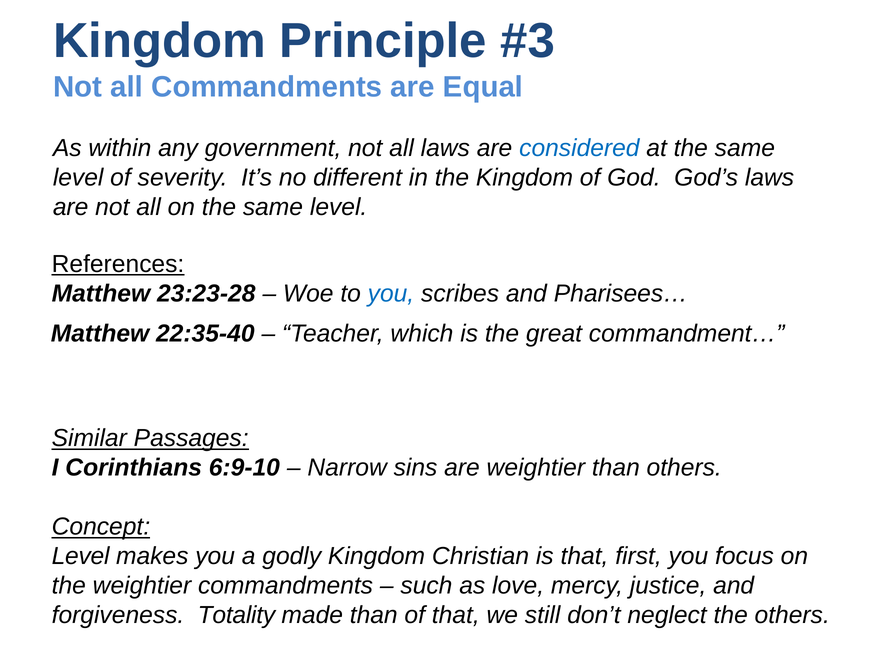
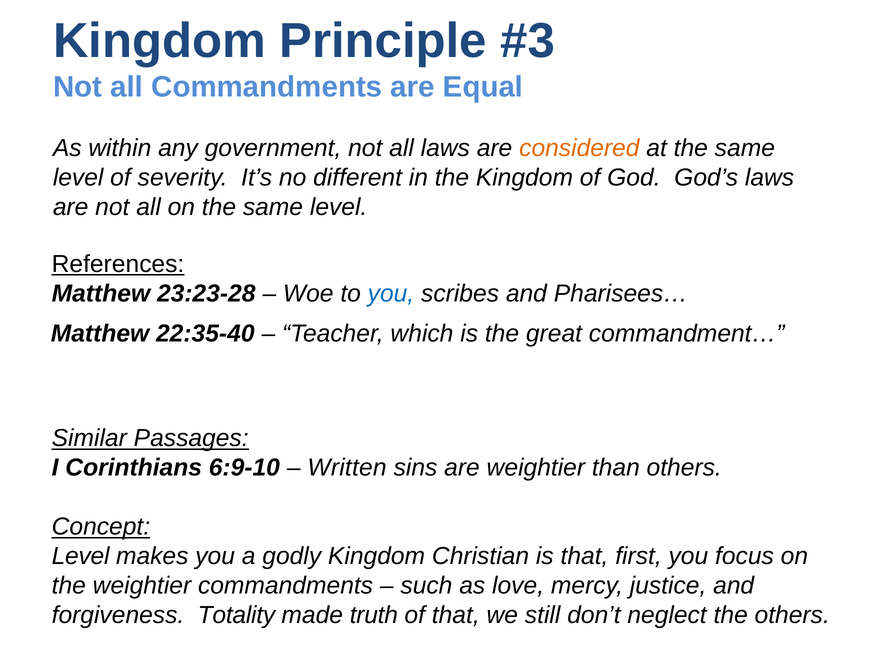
considered colour: blue -> orange
Narrow: Narrow -> Written
made than: than -> truth
